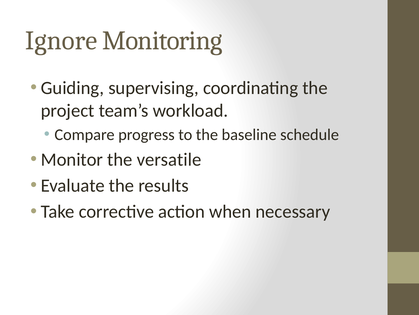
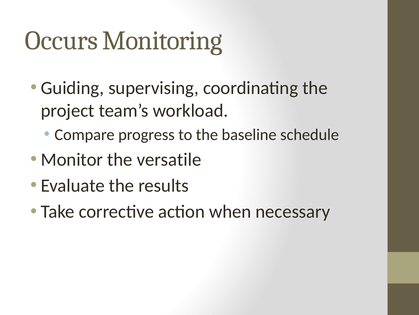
Ignore: Ignore -> Occurs
